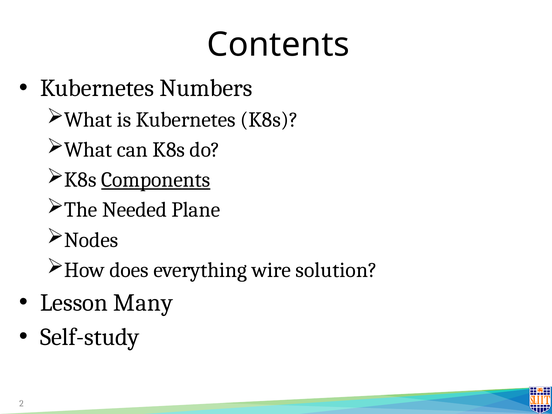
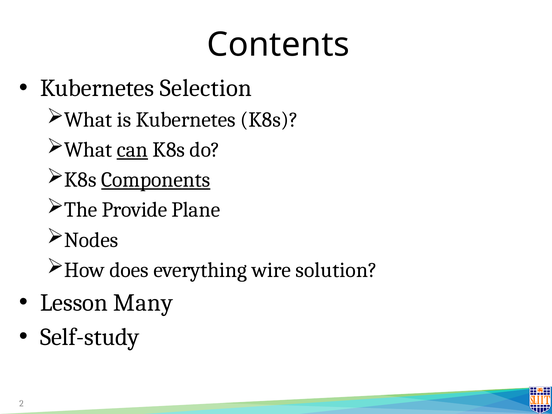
Numbers: Numbers -> Selection
can underline: none -> present
Needed: Needed -> Provide
